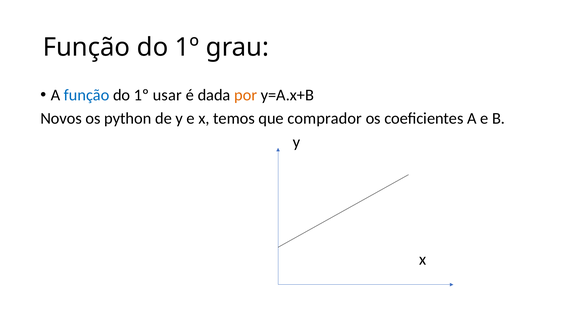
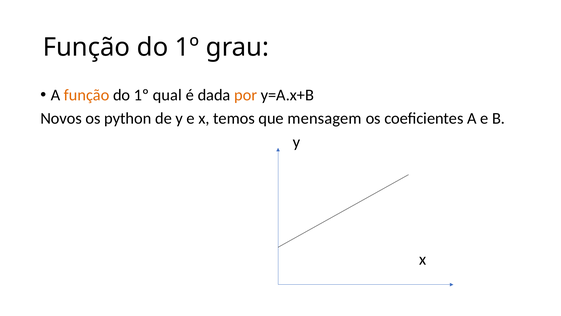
função at (87, 95) colour: blue -> orange
usar: usar -> qual
comprador: comprador -> mensagem
